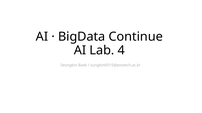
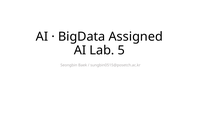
Continue: Continue -> Assigned
4: 4 -> 5
